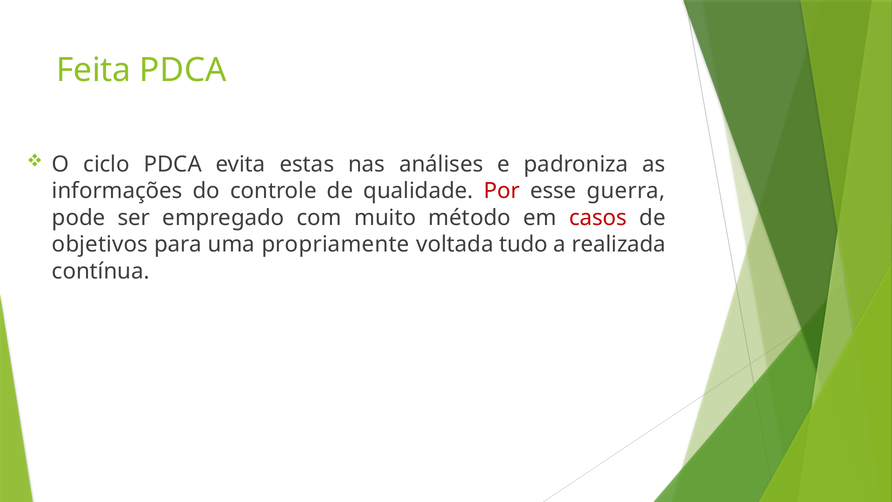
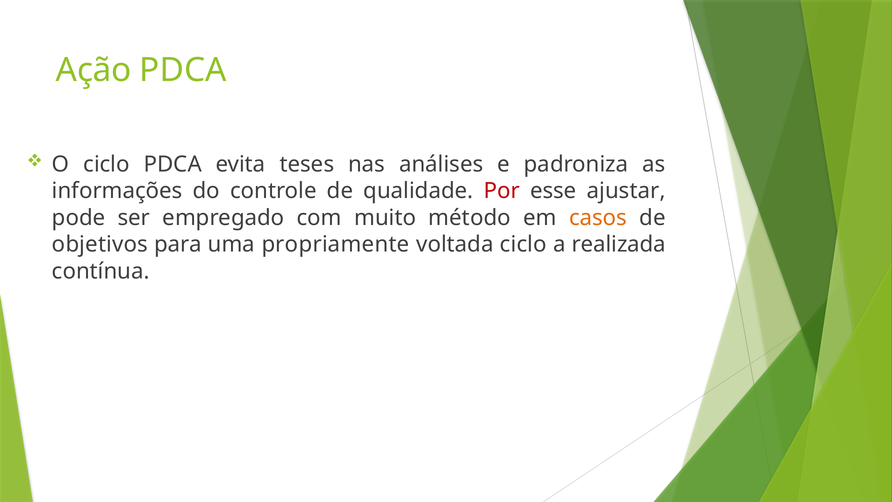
Feita: Feita -> Ação
estas: estas -> teses
guerra: guerra -> ajustar
casos colour: red -> orange
voltada tudo: tudo -> ciclo
